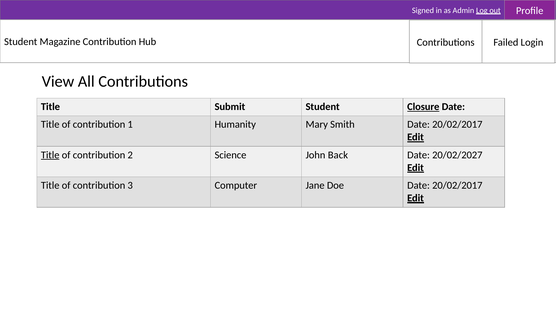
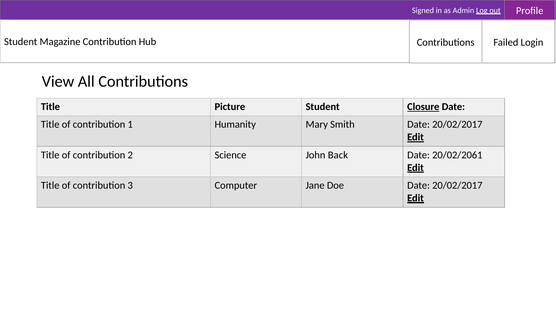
Submit: Submit -> Picture
Title at (50, 155) underline: present -> none
20/02/2027: 20/02/2027 -> 20/02/2061
